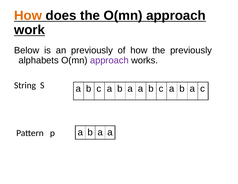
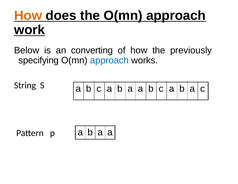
an previously: previously -> converting
alphabets: alphabets -> specifying
approach at (109, 60) colour: purple -> blue
